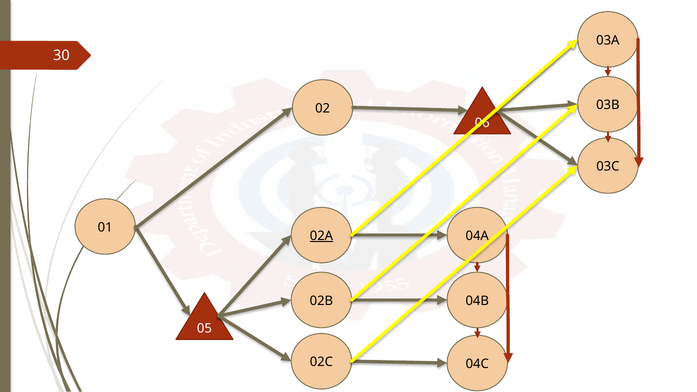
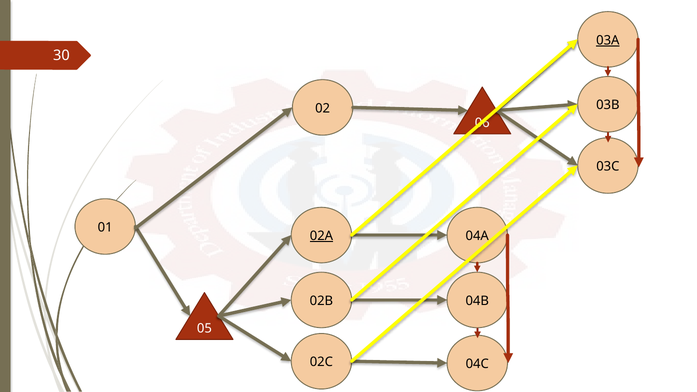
03A underline: none -> present
